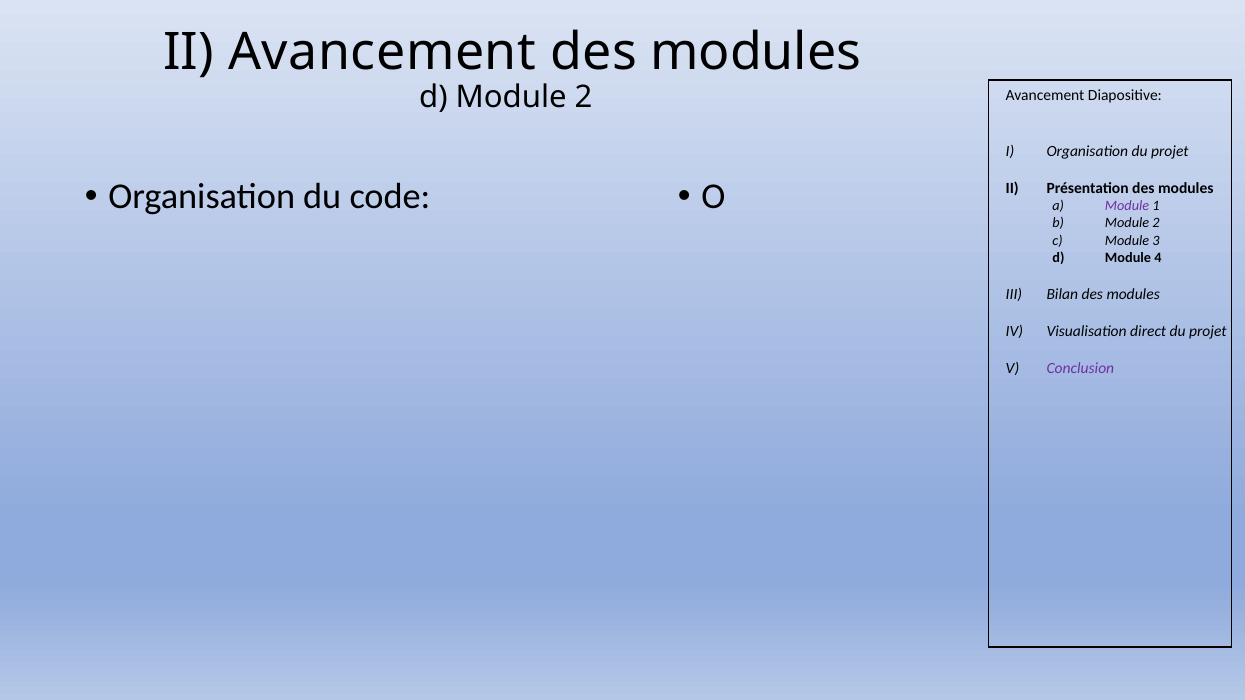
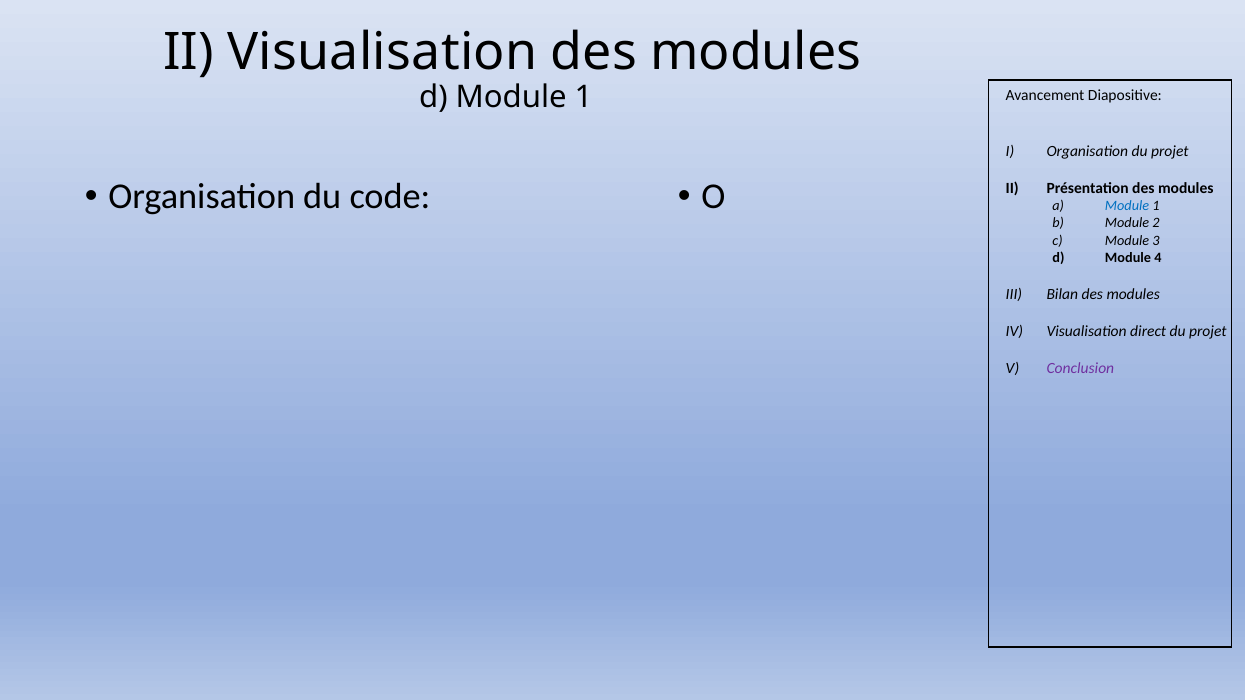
II Avancement: Avancement -> Visualisation
d Module 2: 2 -> 1
Module at (1127, 206) colour: purple -> blue
